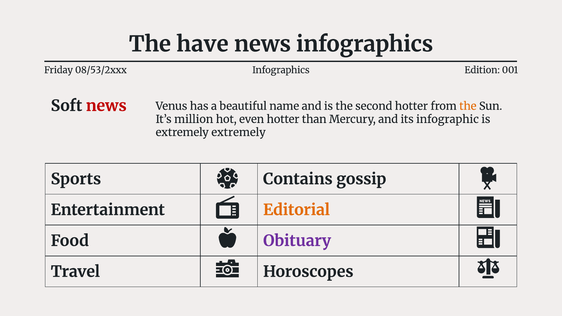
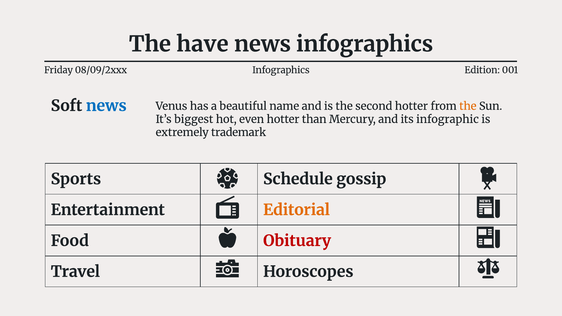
08/53/2xxx: 08/53/2xxx -> 08/09/2xxx
news at (106, 106) colour: red -> blue
million: million -> biggest
extremely extremely: extremely -> trademark
Contains: Contains -> Schedule
Obituary colour: purple -> red
